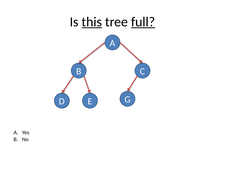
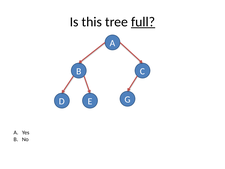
this underline: present -> none
